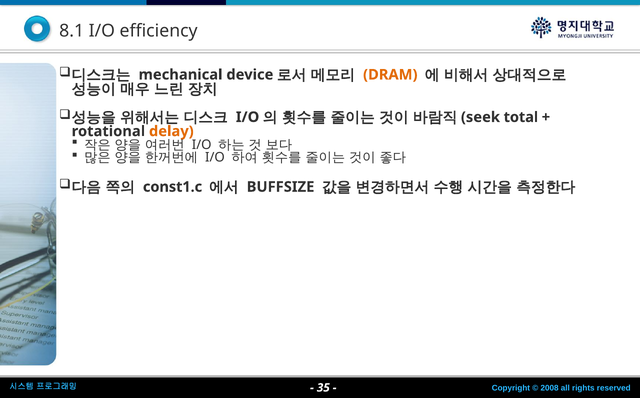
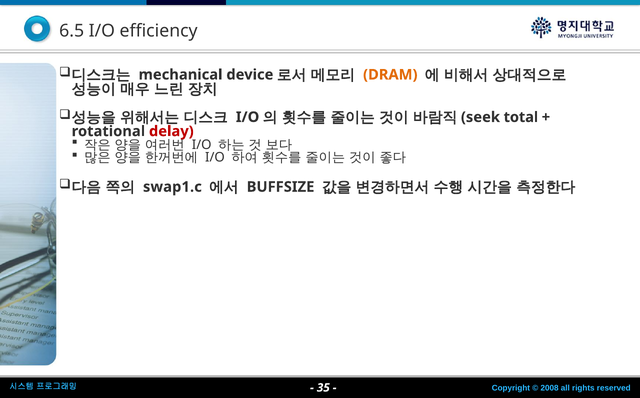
8.1: 8.1 -> 6.5
delay colour: orange -> red
const1.c: const1.c -> swap1.c
